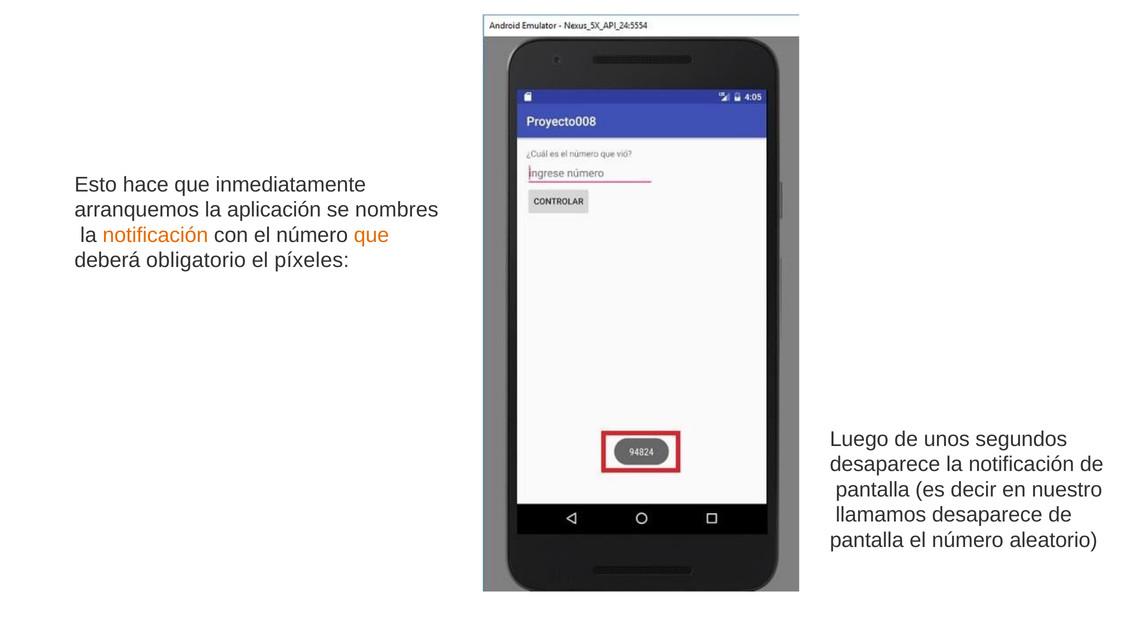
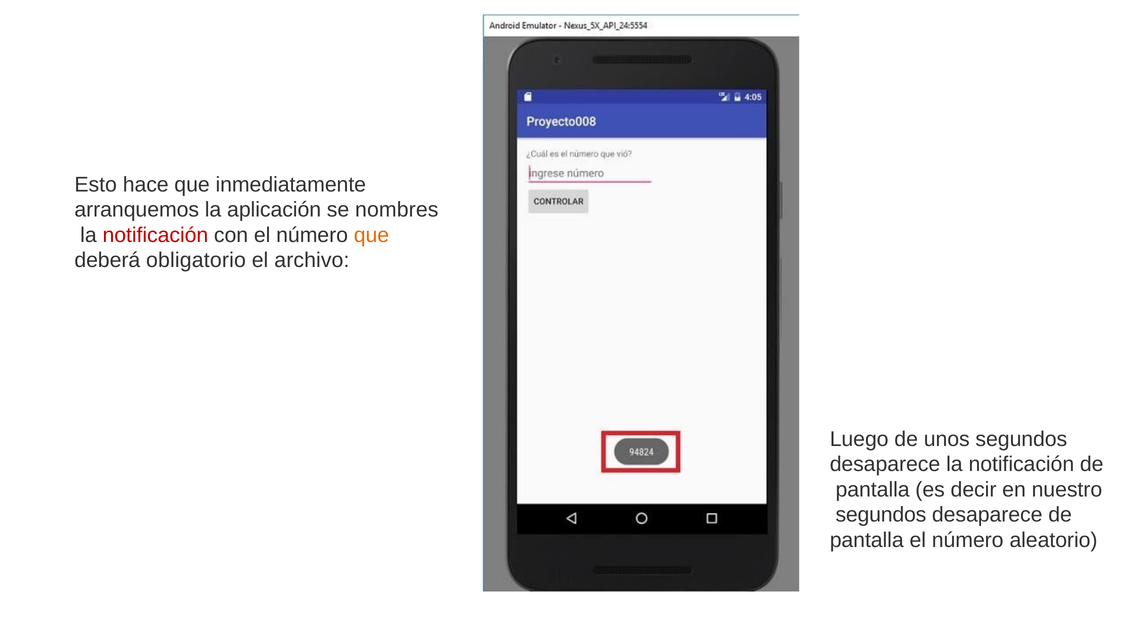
notificación at (155, 235) colour: orange -> red
píxeles: píxeles -> archivo
llamamos at (881, 515): llamamos -> segundos
